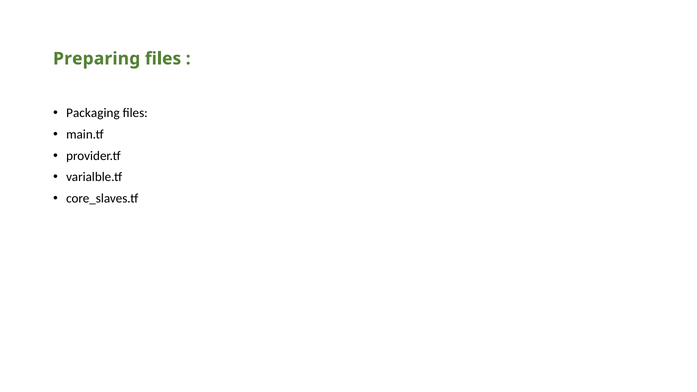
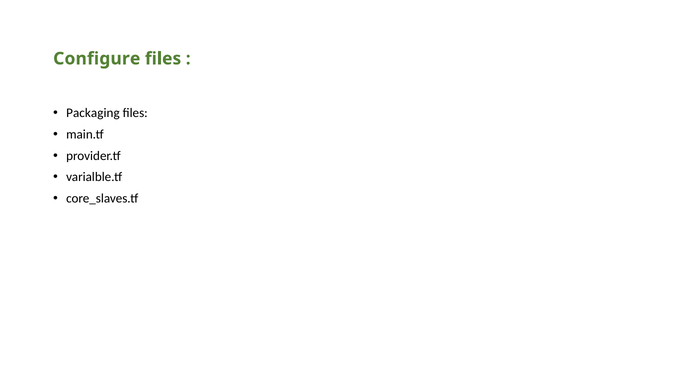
Preparing: Preparing -> Configure
